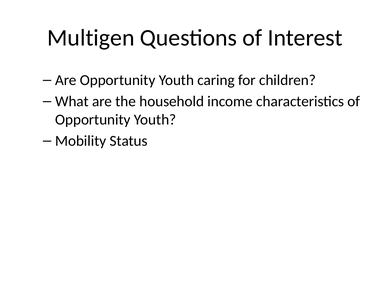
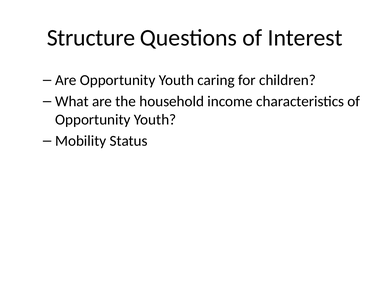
Multigen: Multigen -> Structure
